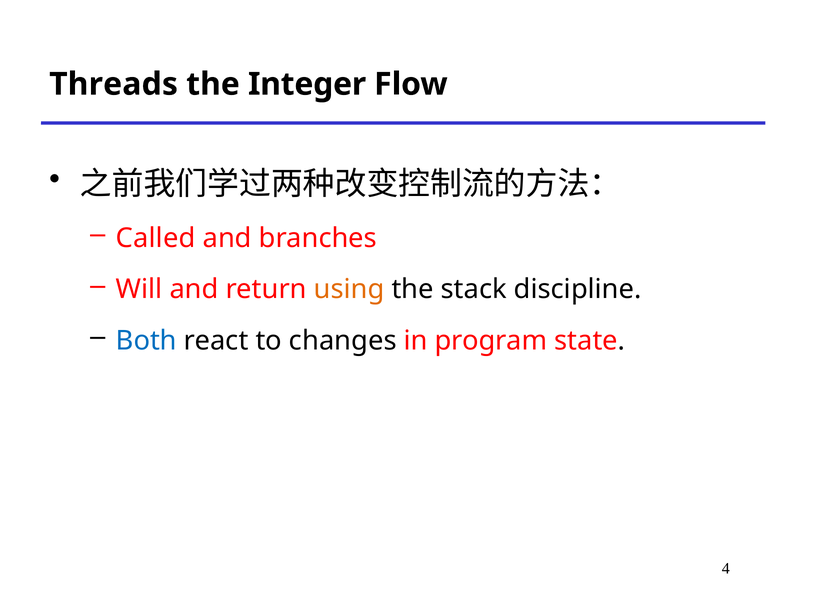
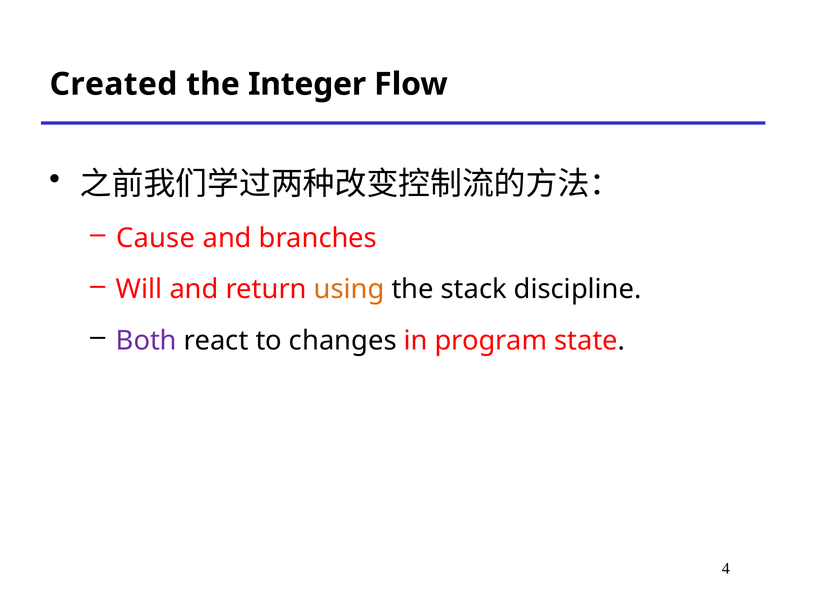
Threads: Threads -> Created
Called: Called -> Cause
Both colour: blue -> purple
